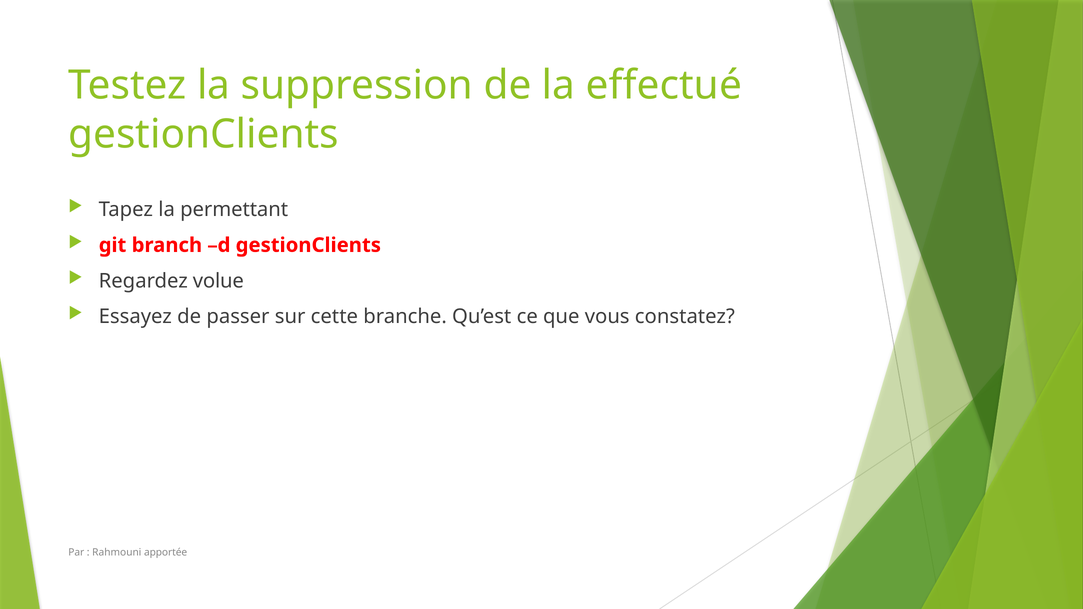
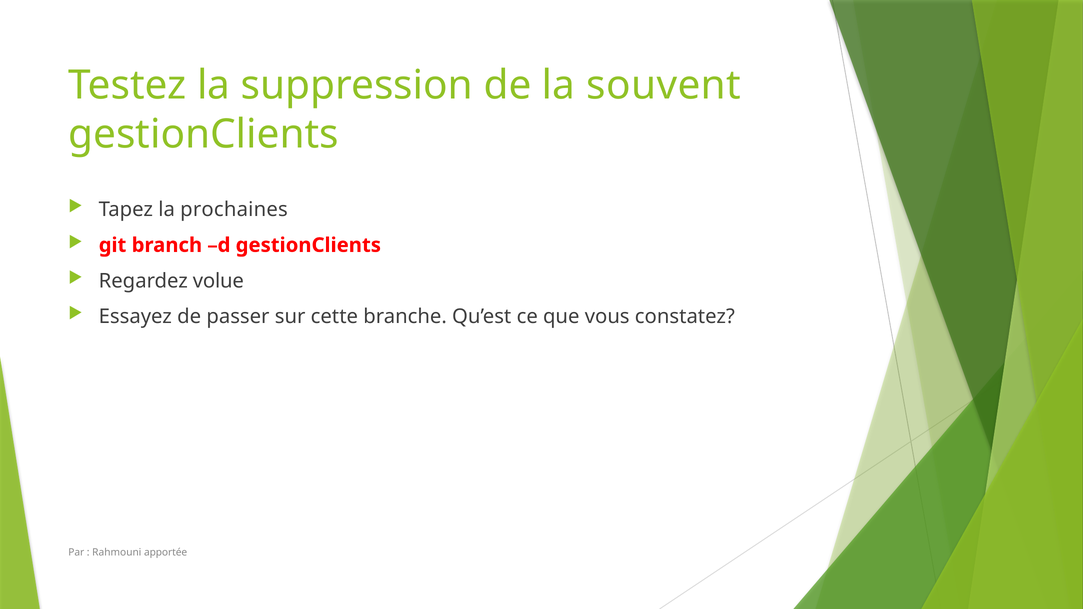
effectué: effectué -> souvent
permettant: permettant -> prochaines
